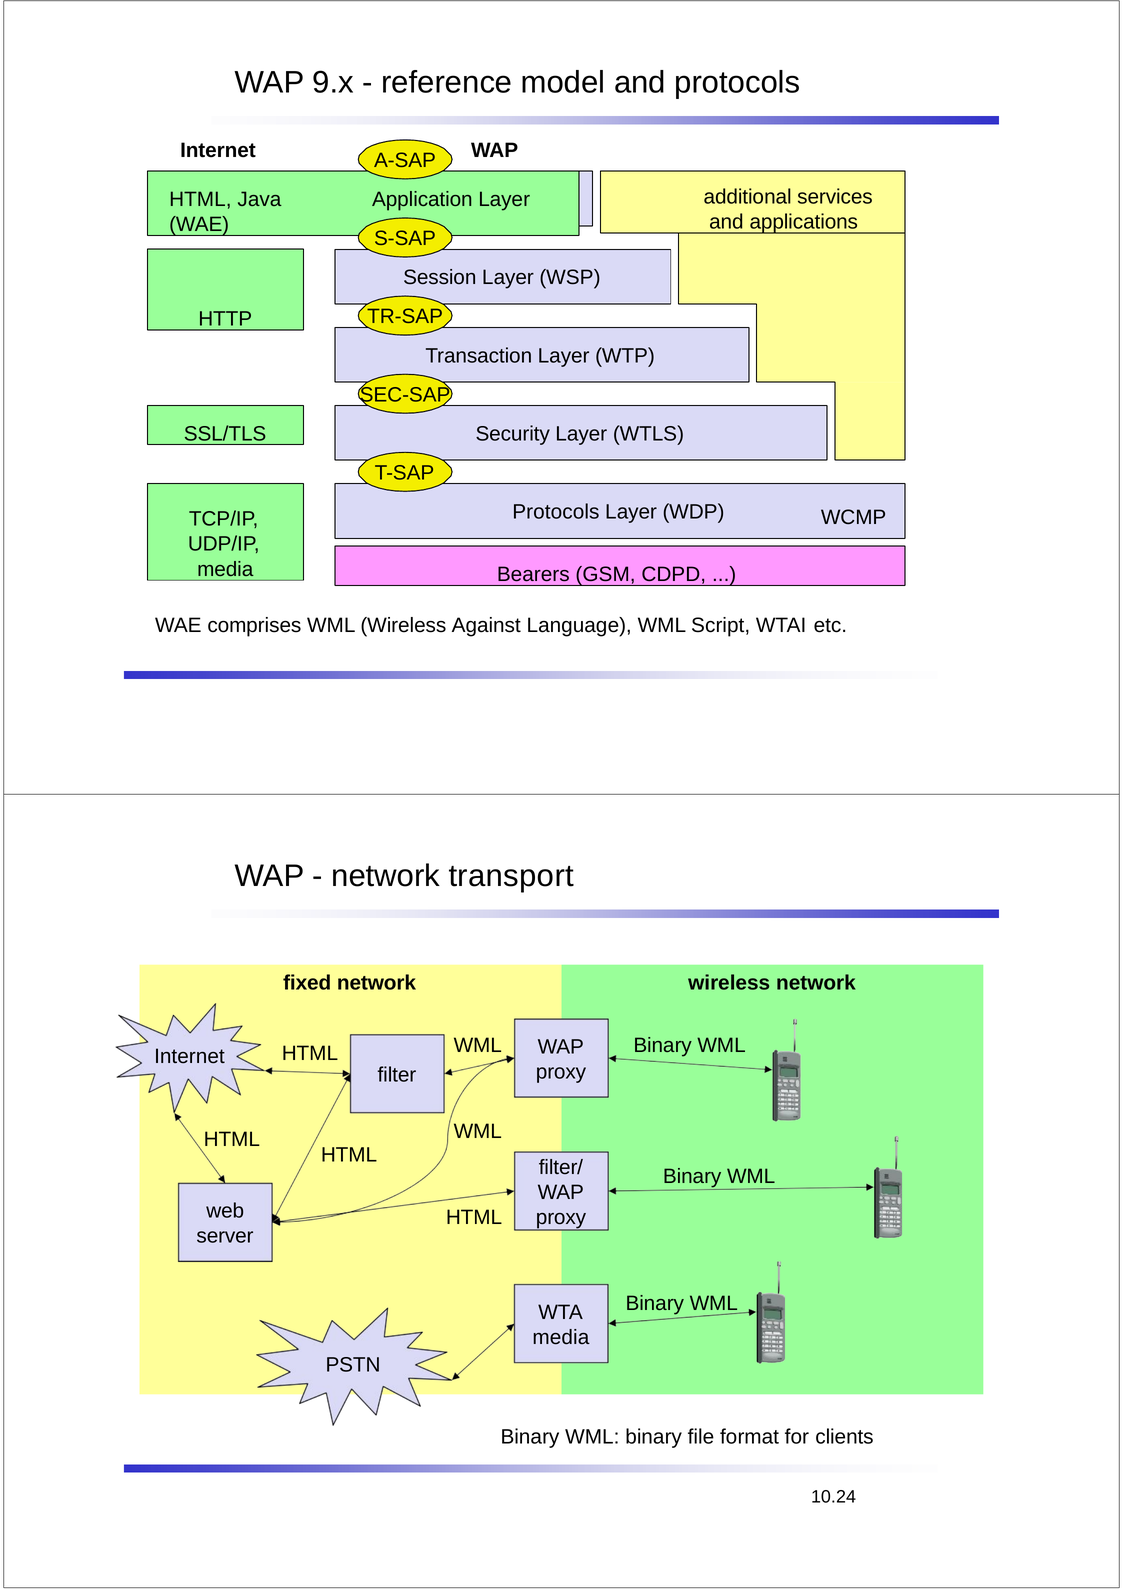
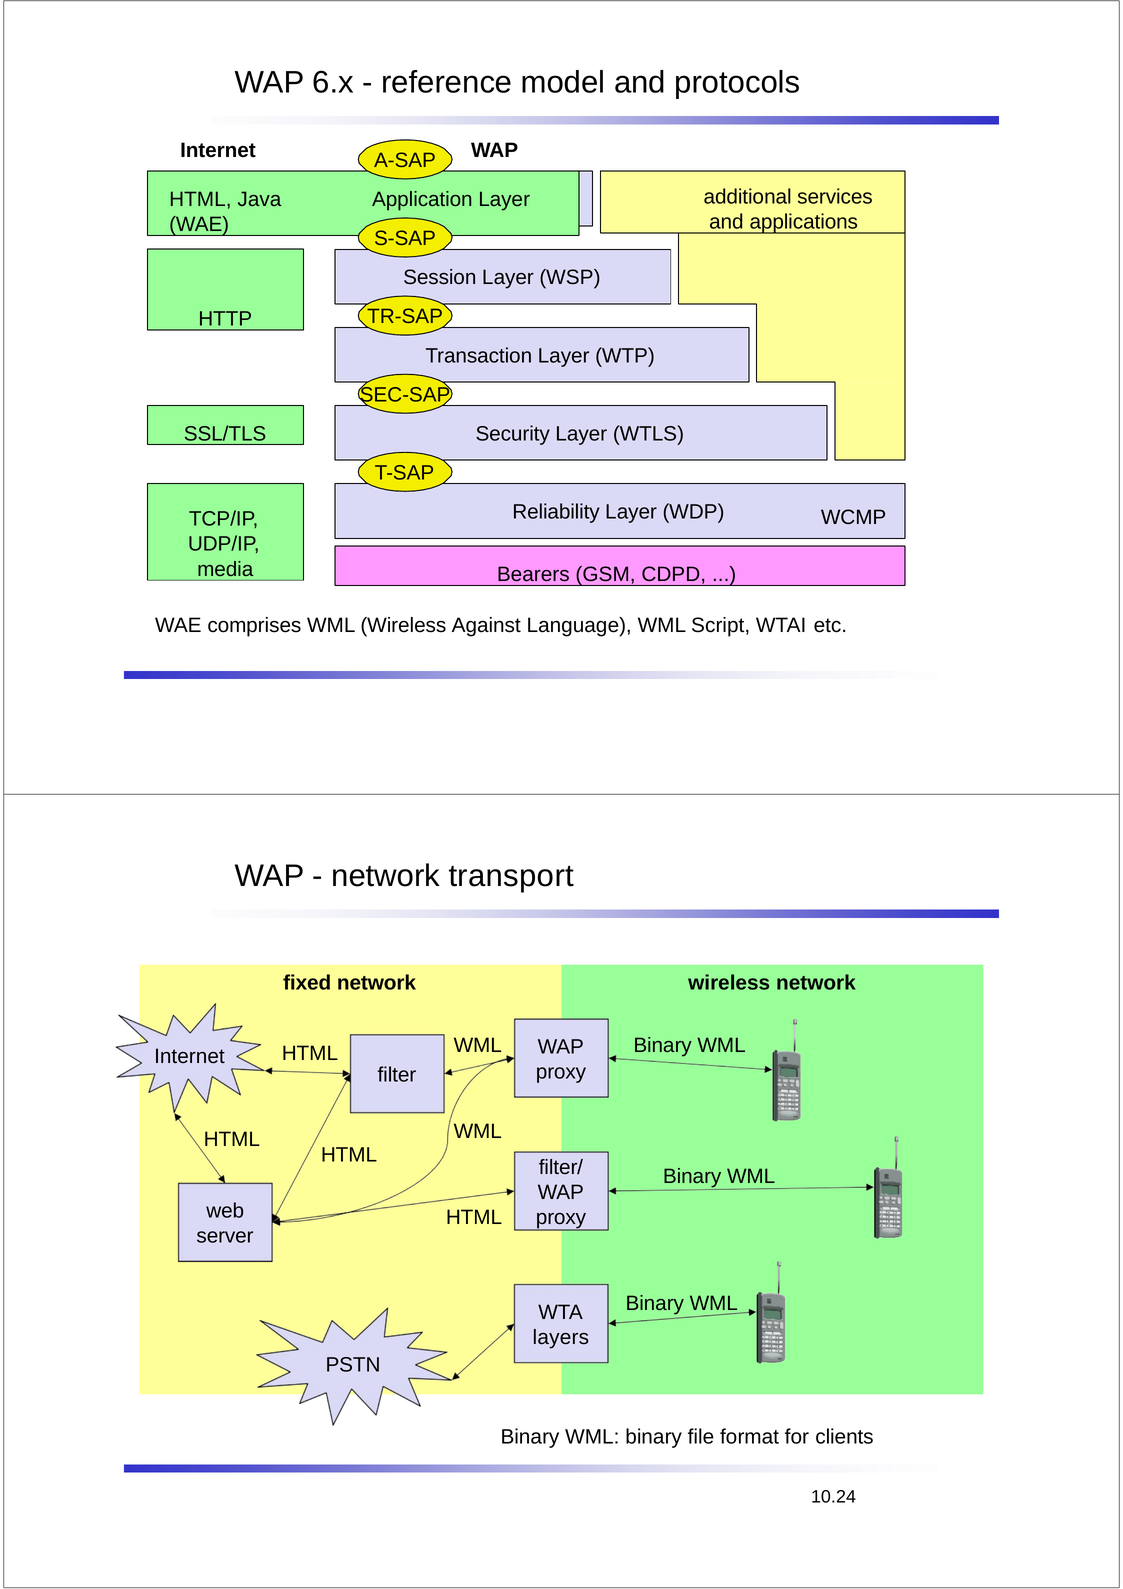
9.x: 9.x -> 6.x
Protocols at (556, 512): Protocols -> Reliability
media at (561, 1338): media -> layers
